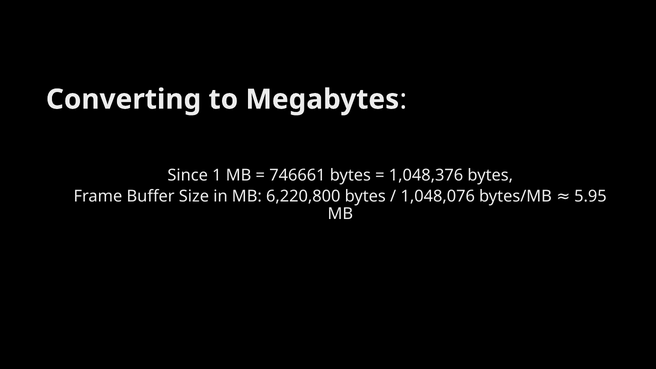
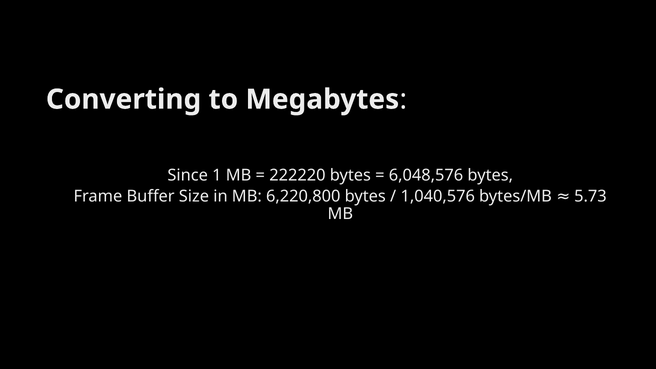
746661: 746661 -> 222220
1,048,376: 1,048,376 -> 6,048,576
1,048,076: 1,048,076 -> 1,040,576
5.95: 5.95 -> 5.73
